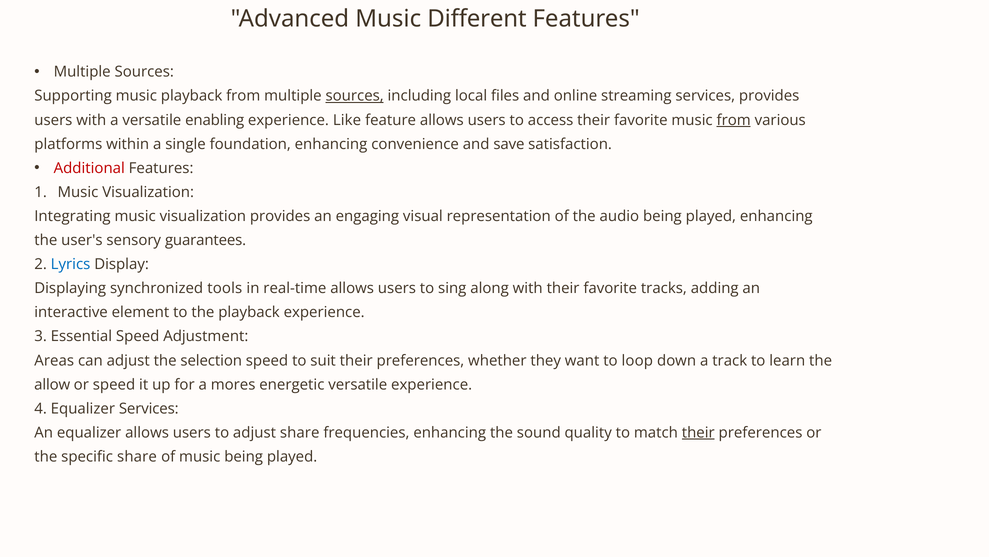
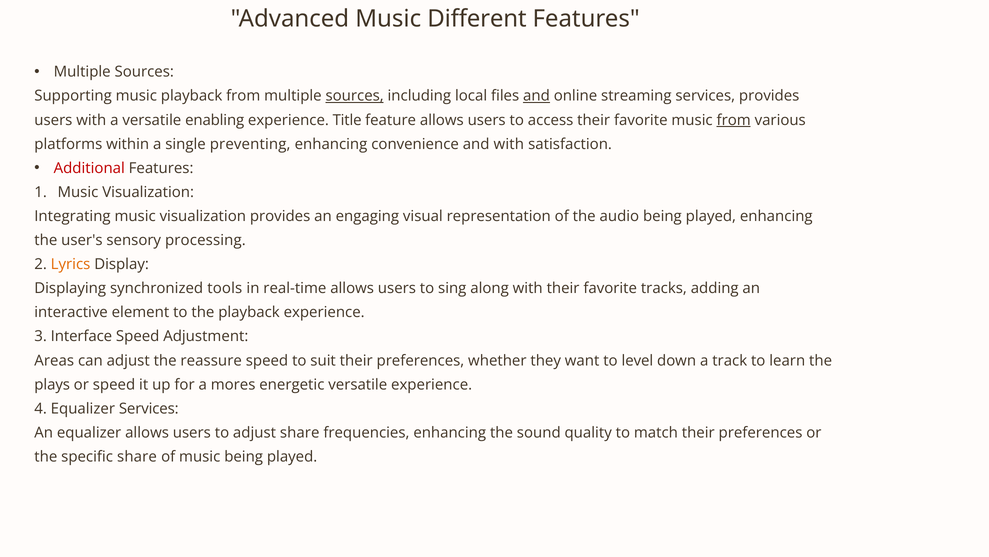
and at (536, 96) underline: none -> present
Like: Like -> Title
foundation: foundation -> preventing
and save: save -> with
guarantees: guarantees -> processing
Lyrics colour: blue -> orange
Essential: Essential -> Interface
selection: selection -> reassure
loop: loop -> level
allow: allow -> plays
their at (698, 432) underline: present -> none
